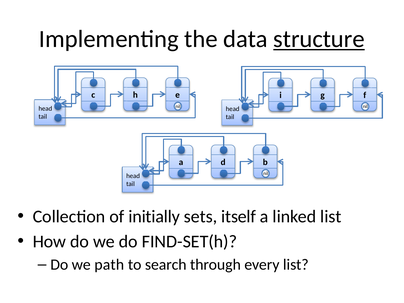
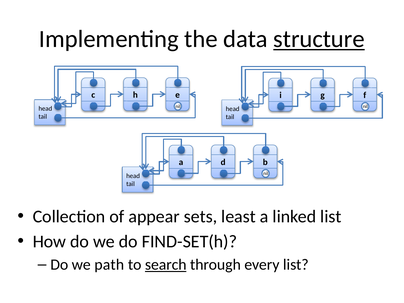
initially: initially -> appear
itself: itself -> least
search underline: none -> present
